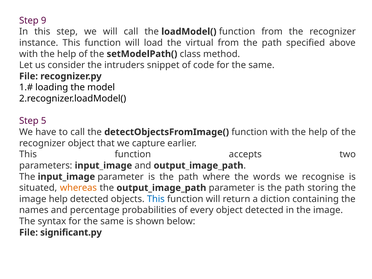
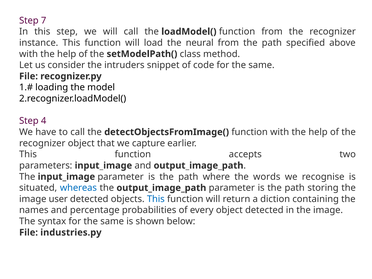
9: 9 -> 7
virtual: virtual -> neural
5: 5 -> 4
whereas colour: orange -> blue
image help: help -> user
significant.py: significant.py -> industries.py
